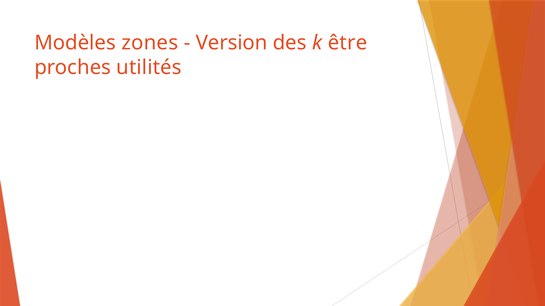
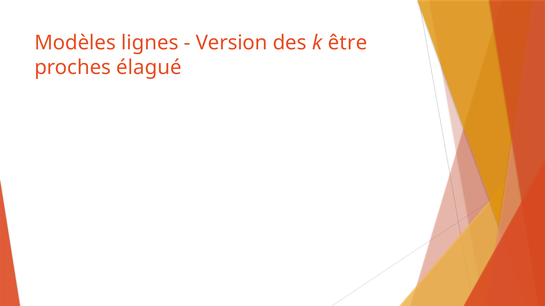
zones: zones -> lignes
utilités: utilités -> élagué
